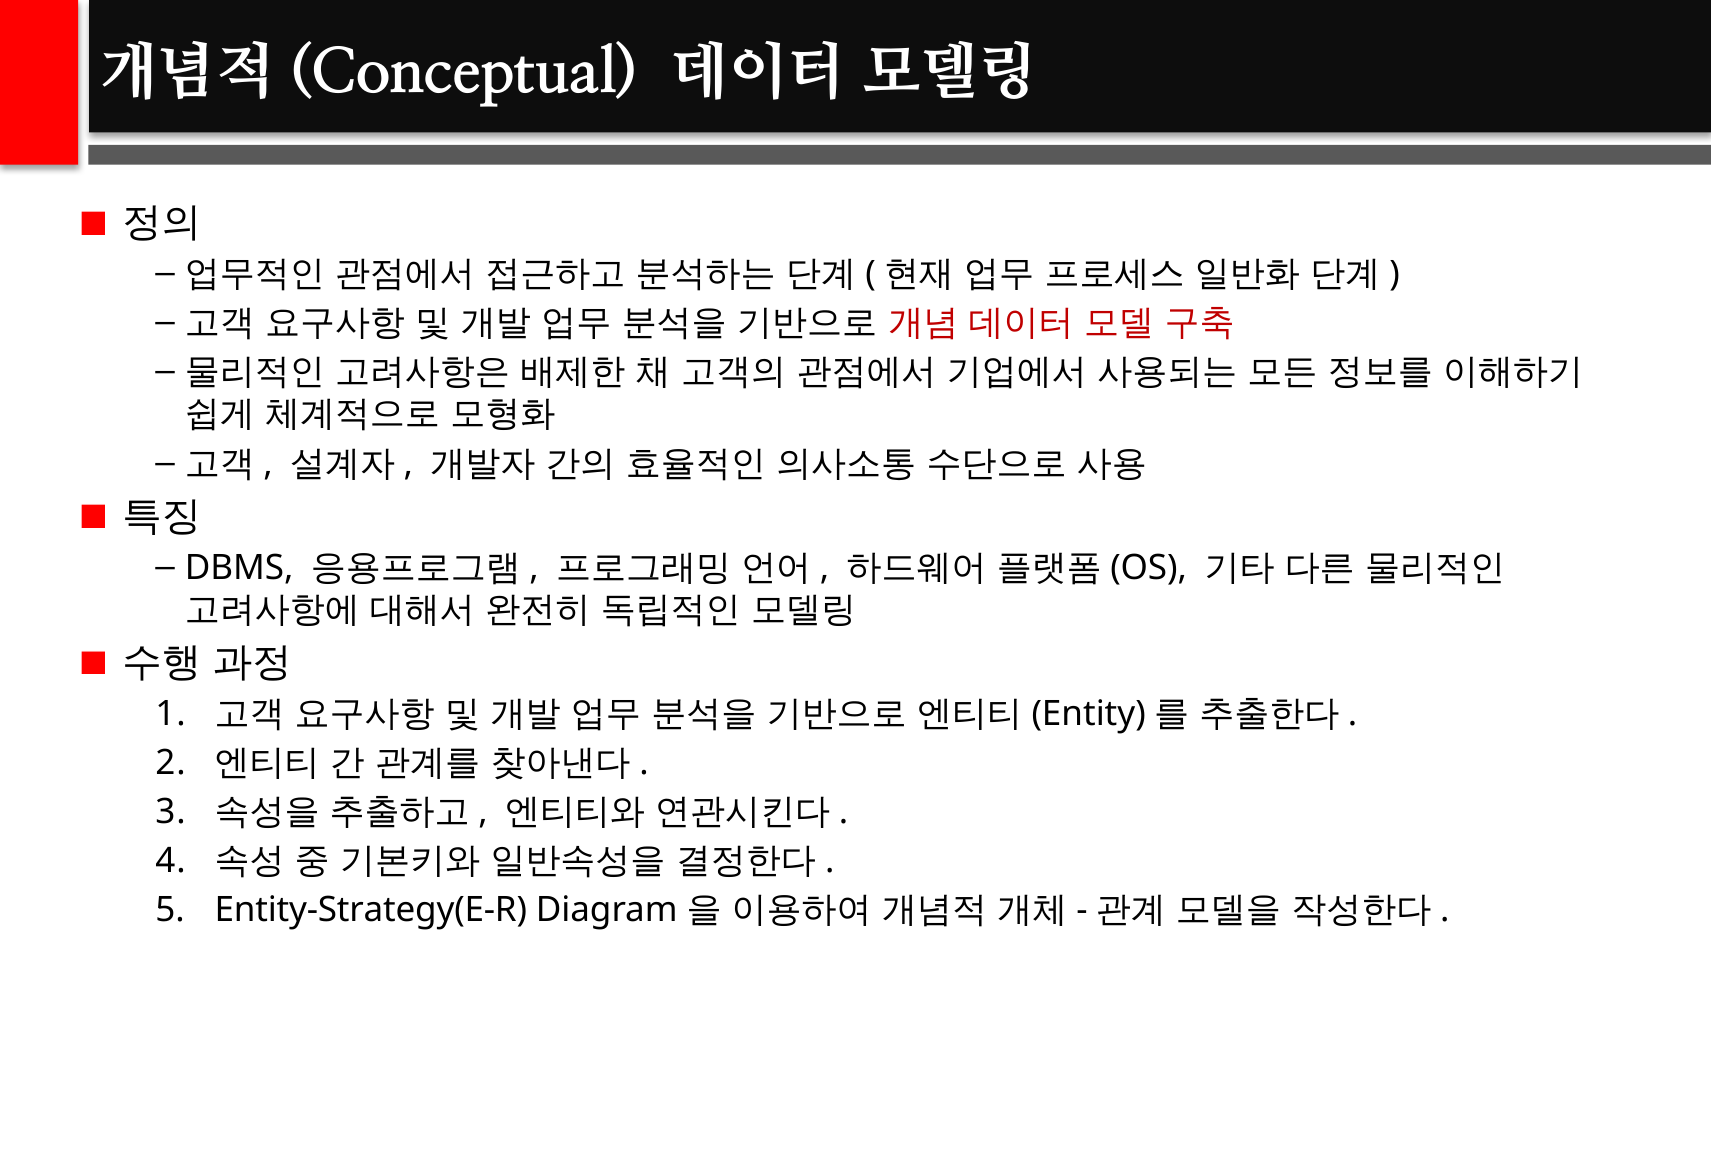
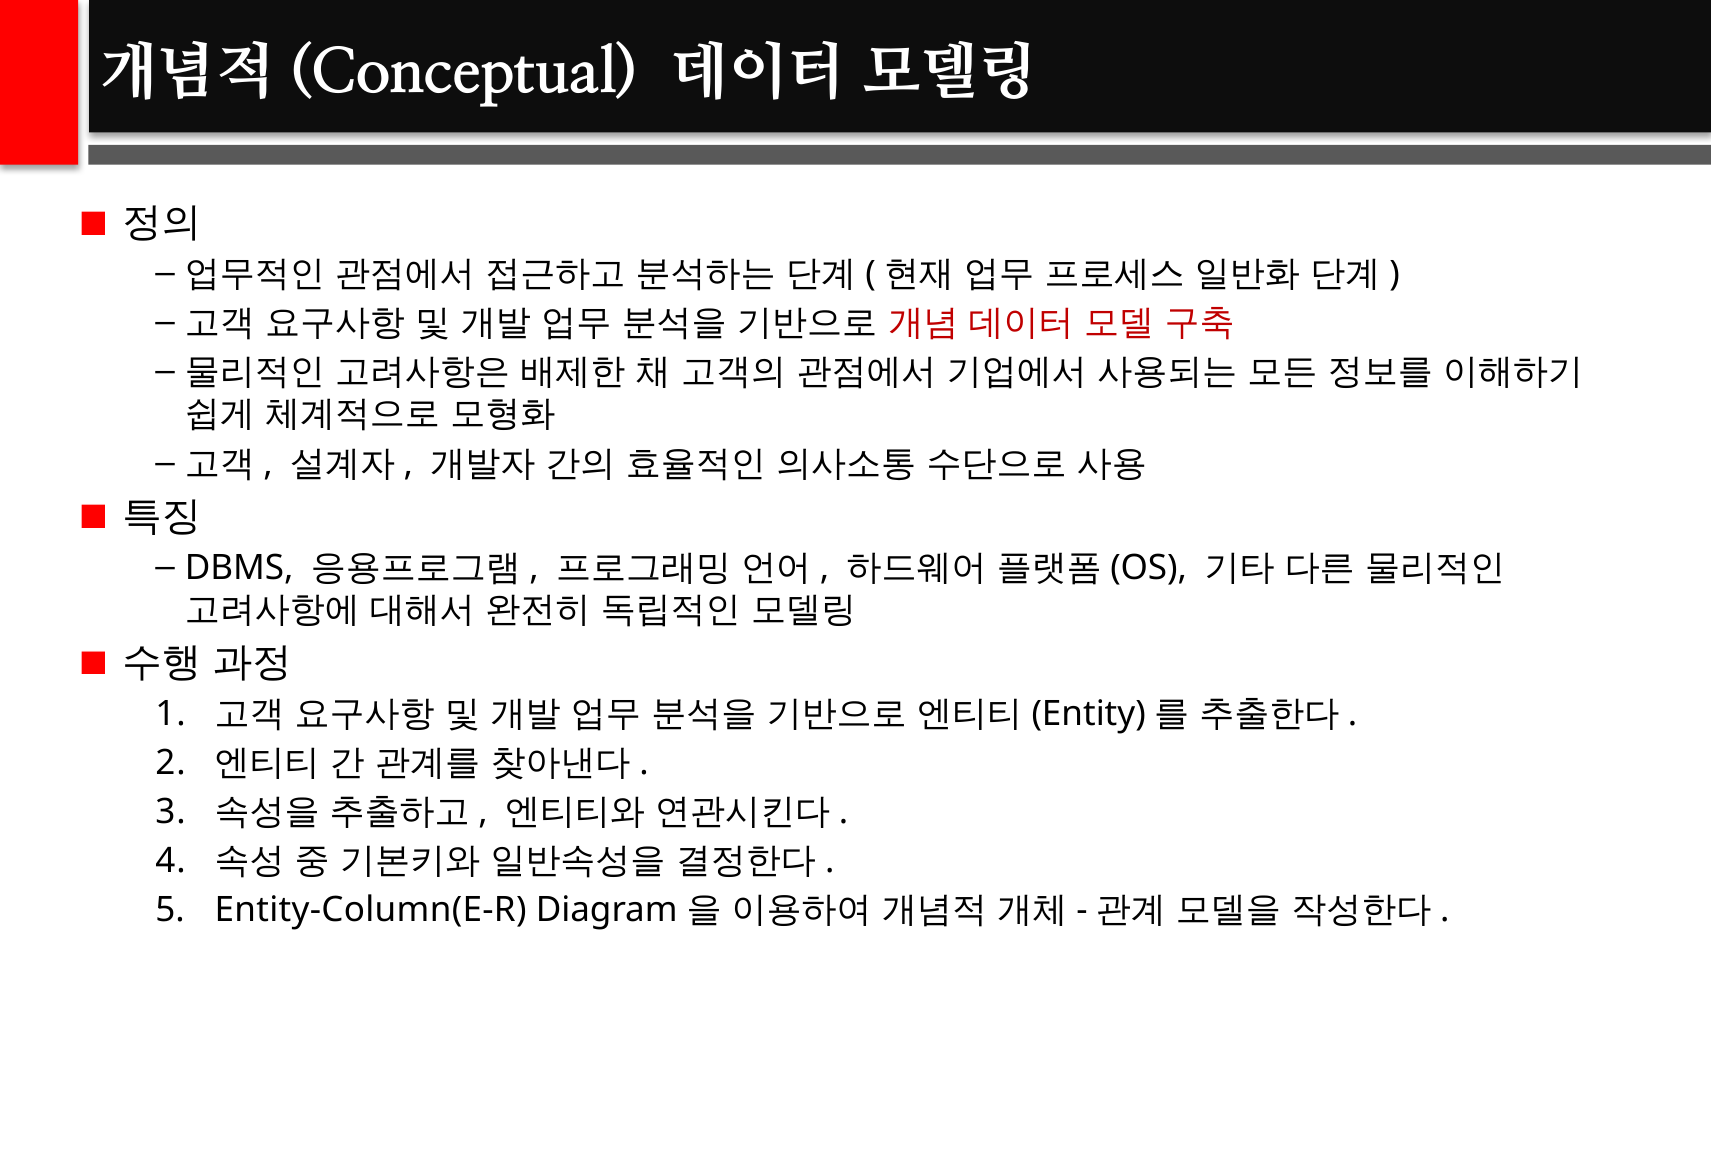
Entity-Strategy(E-R: Entity-Strategy(E-R -> Entity-Column(E-R
